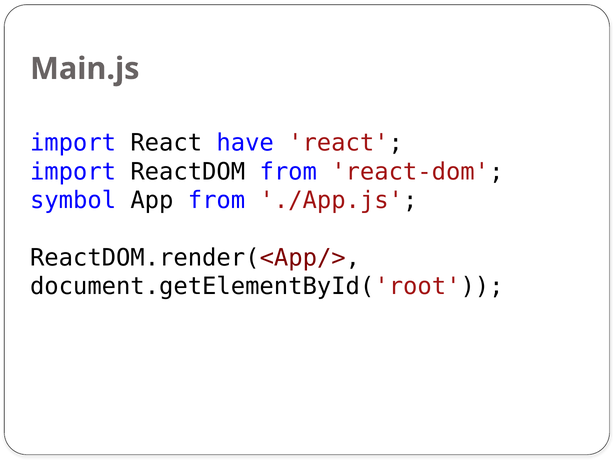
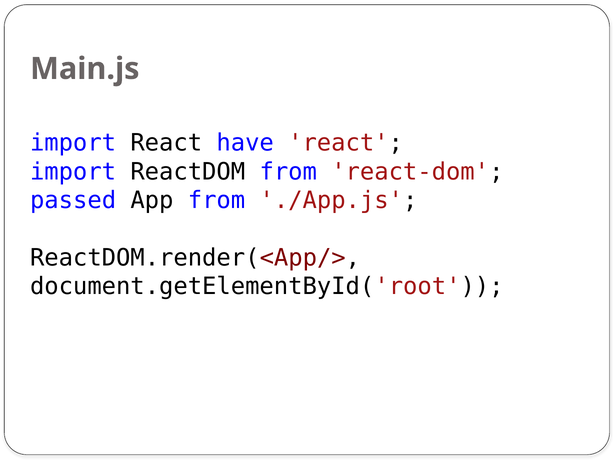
symbol: symbol -> passed
